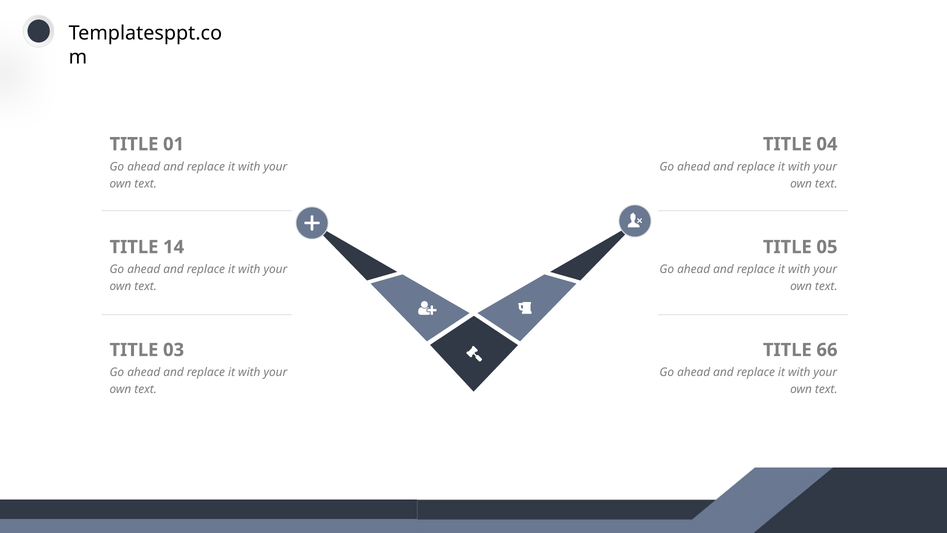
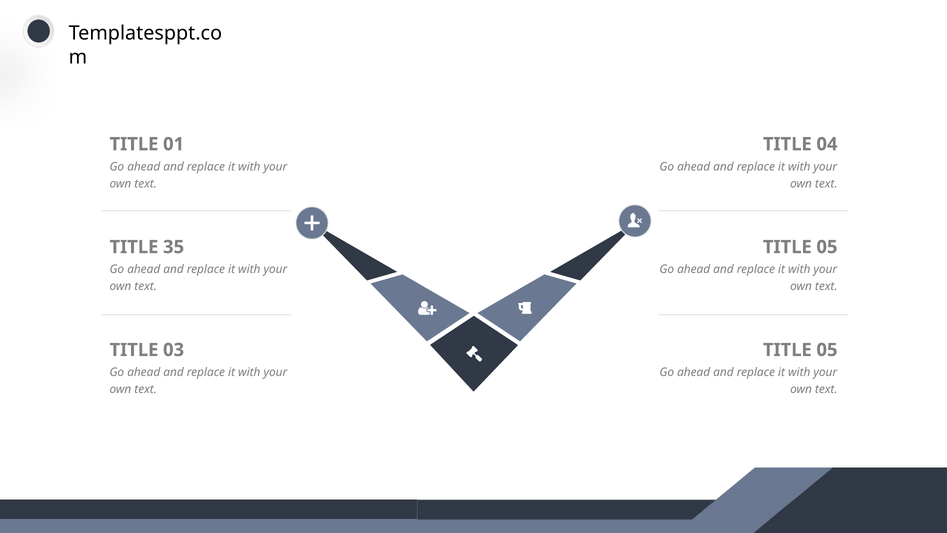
14: 14 -> 35
66 at (827, 350): 66 -> 05
